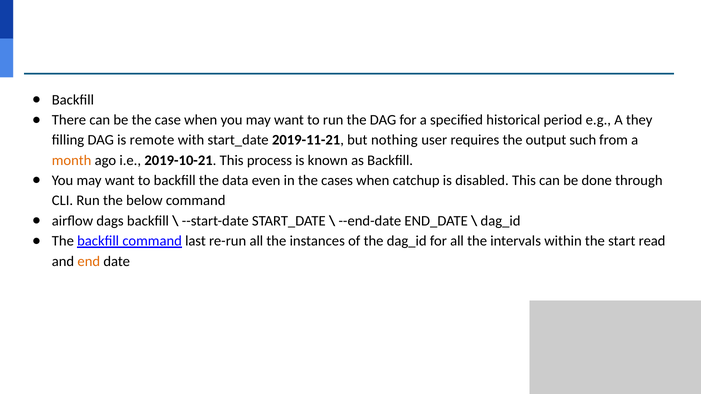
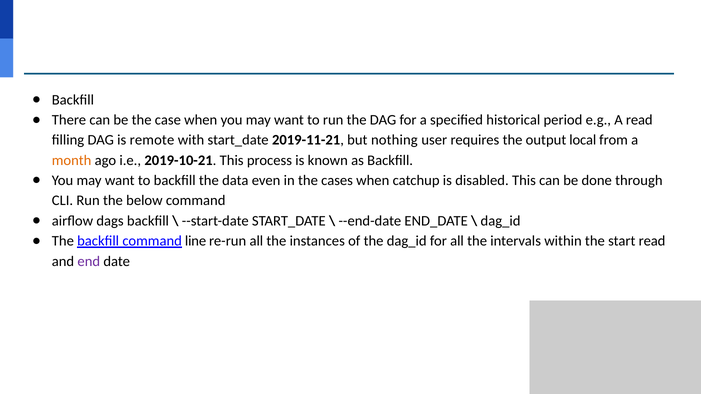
A they: they -> read
such: such -> local
last: last -> line
end colour: orange -> purple
